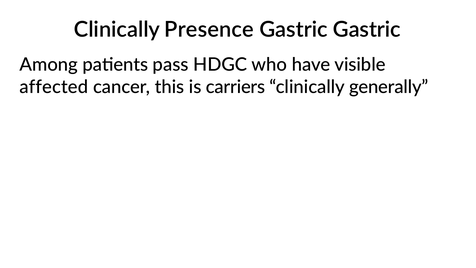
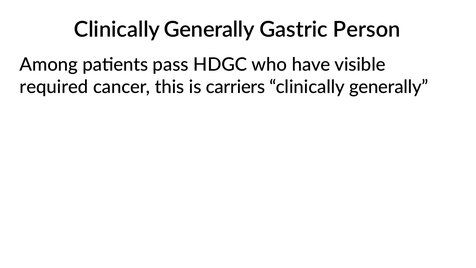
Presence at (209, 29): Presence -> Generally
Gastric Gastric: Gastric -> Person
affected: affected -> required
